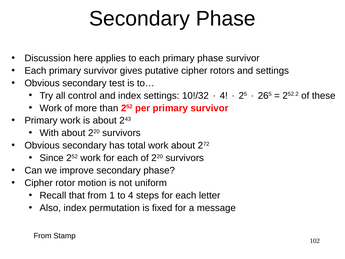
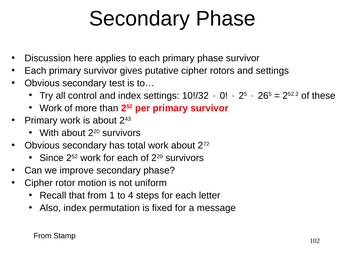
4 at (224, 96): 4 -> 0
